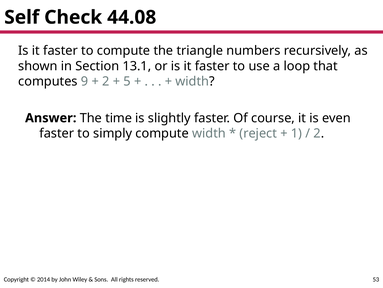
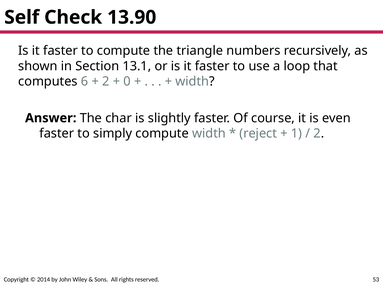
44.08: 44.08 -> 13.90
9: 9 -> 6
5: 5 -> 0
time: time -> char
